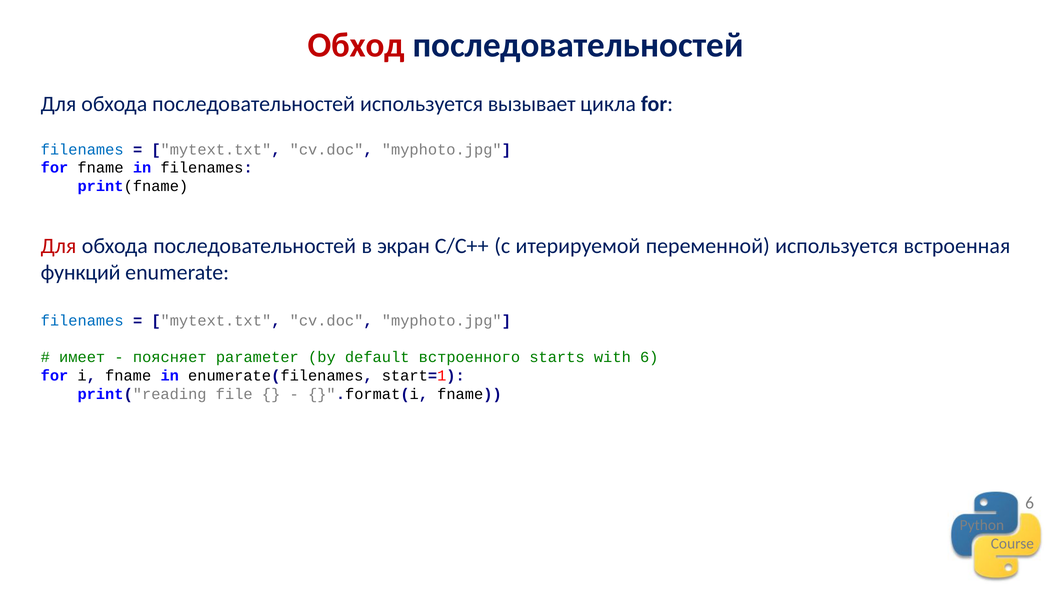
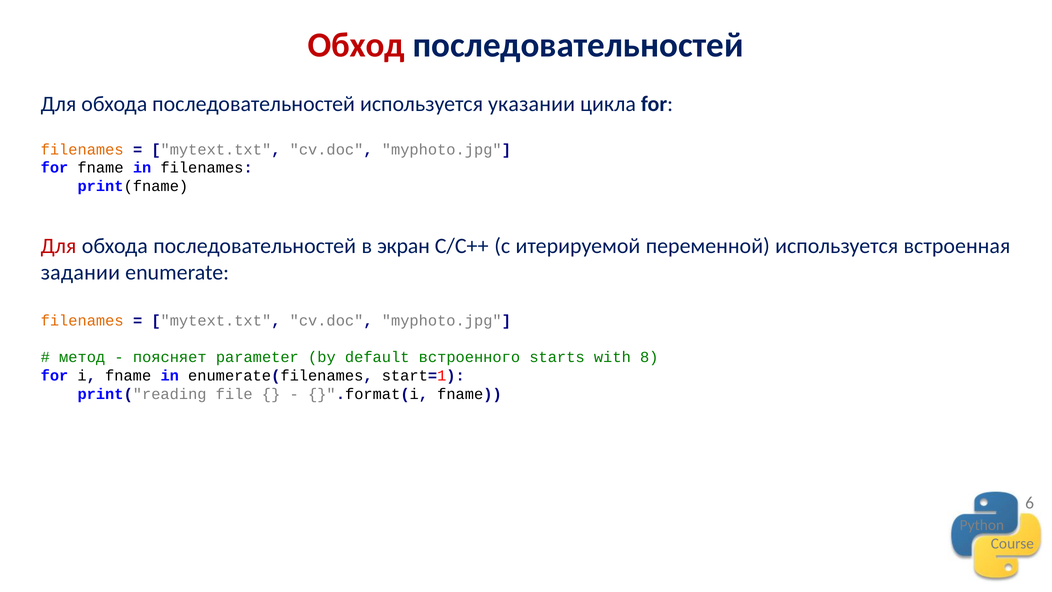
вызывает: вызывает -> указании
filenames at (82, 149) colour: blue -> orange
функций: функций -> задании
filenames at (82, 320) colour: blue -> orange
имеет: имеет -> метод
with 6: 6 -> 8
